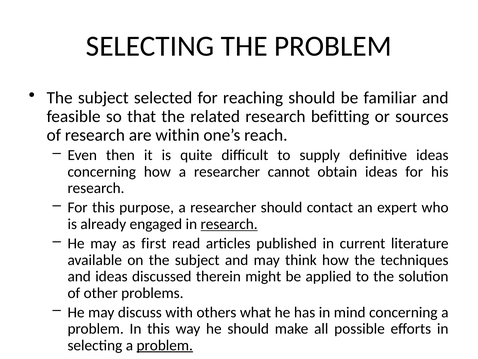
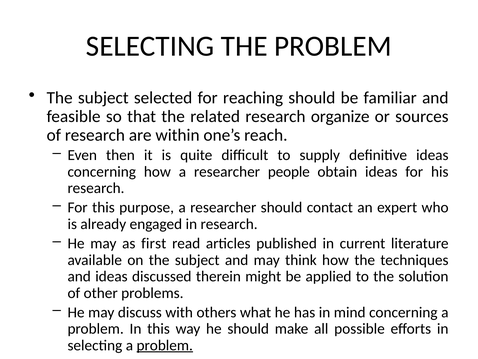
befitting: befitting -> organize
cannot: cannot -> people
research at (229, 224) underline: present -> none
